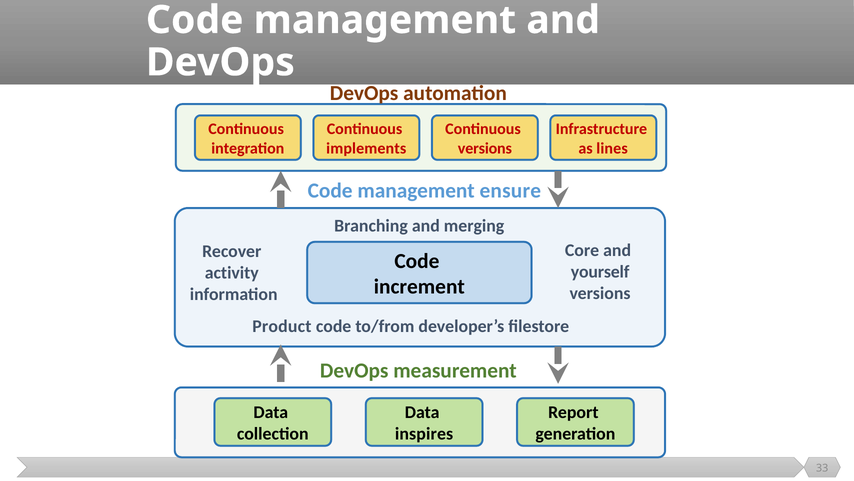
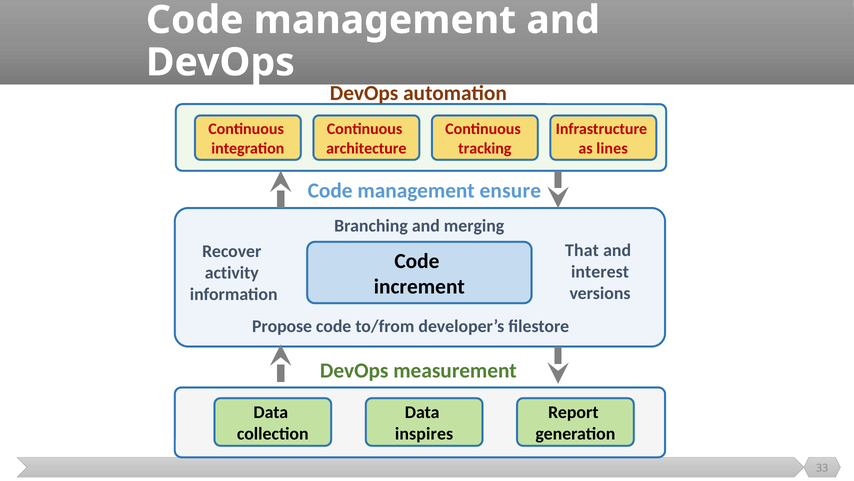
implements: implements -> architecture
versions at (485, 148): versions -> tracking
Core: Core -> That
yourself: yourself -> interest
Product: Product -> Propose
